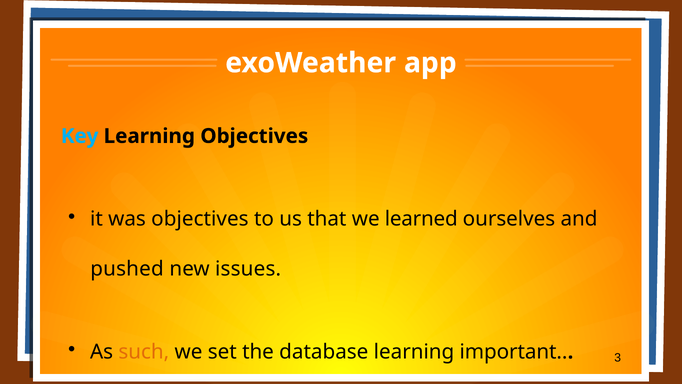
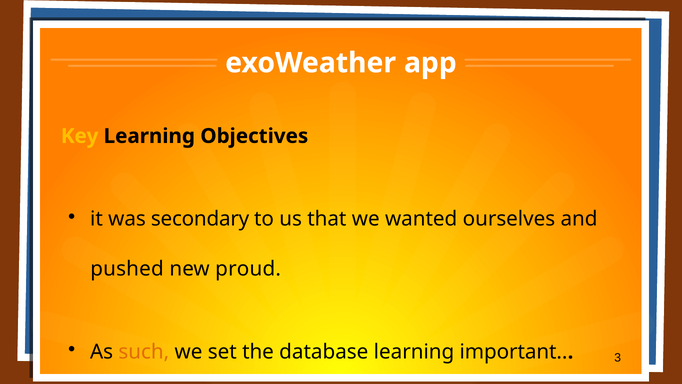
Key colour: light blue -> yellow
was objectives: objectives -> secondary
learned: learned -> wanted
issues: issues -> proud
